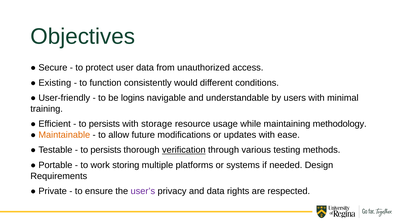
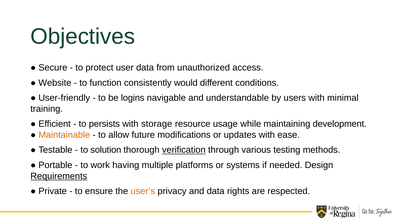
Existing: Existing -> Website
methodology: methodology -> development
persists at (106, 150): persists -> solution
storing: storing -> having
Requirements underline: none -> present
user’s colour: purple -> orange
